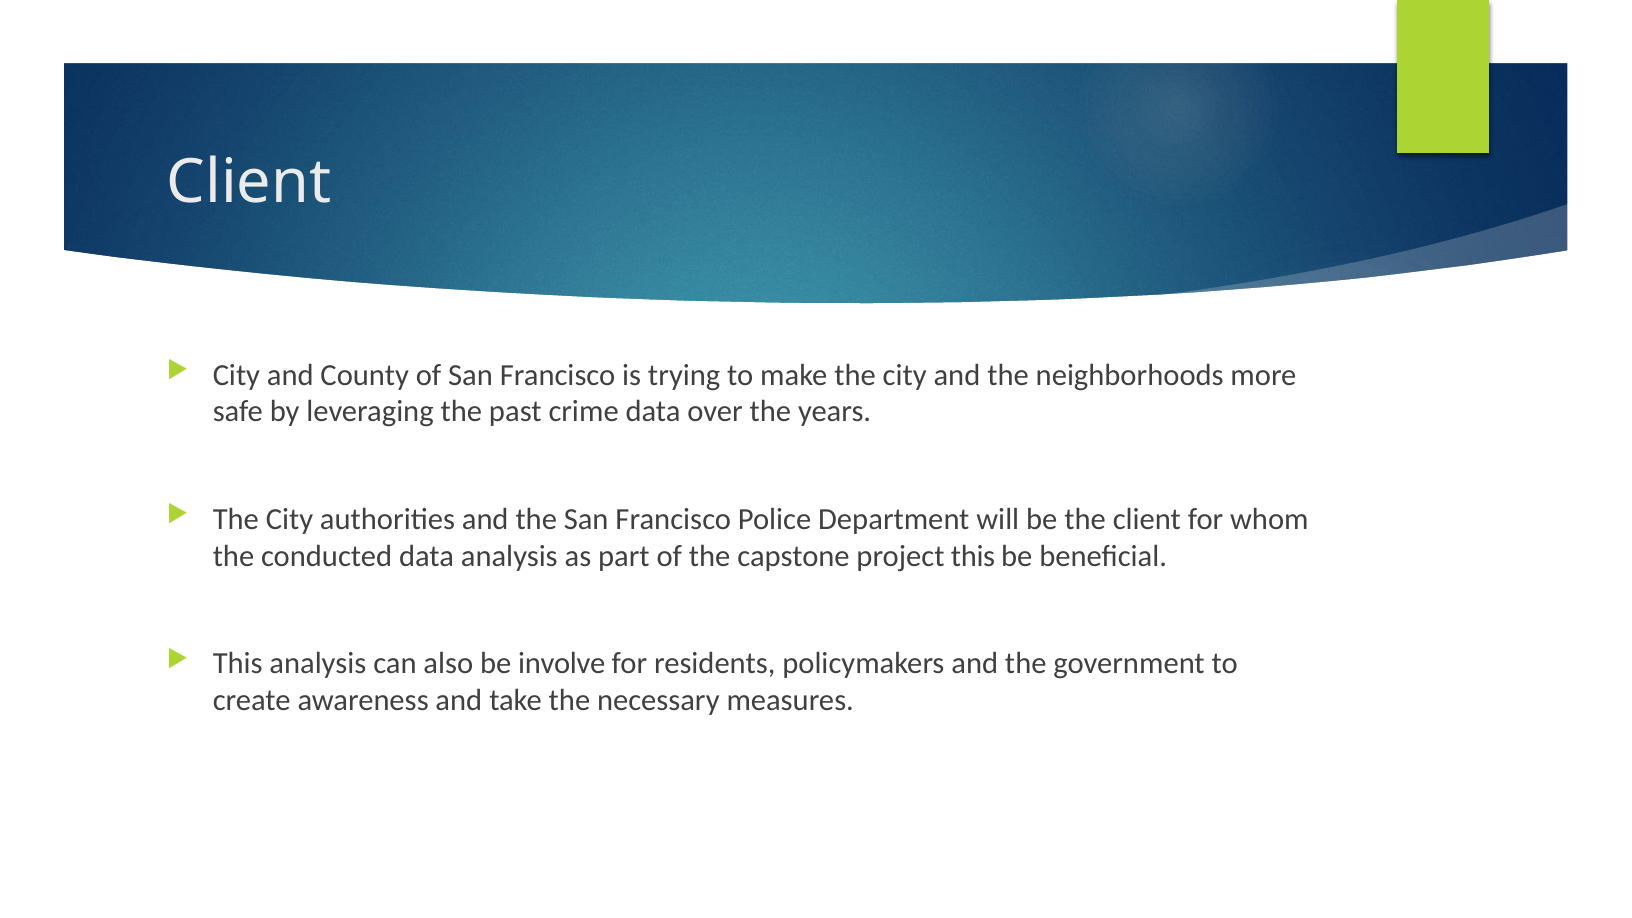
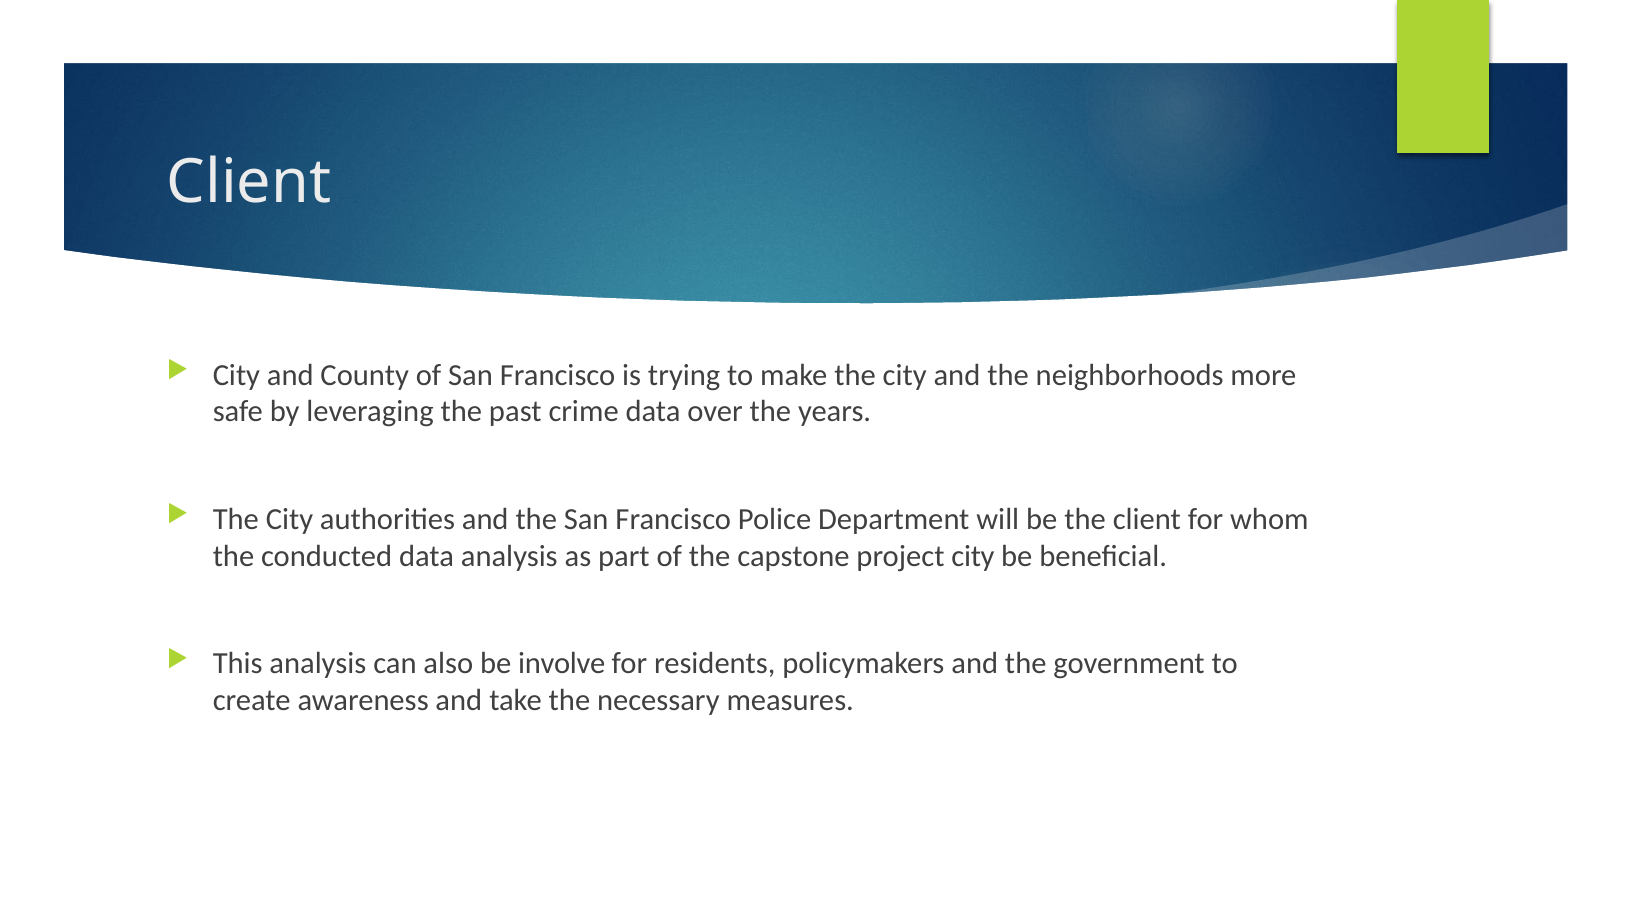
project this: this -> city
